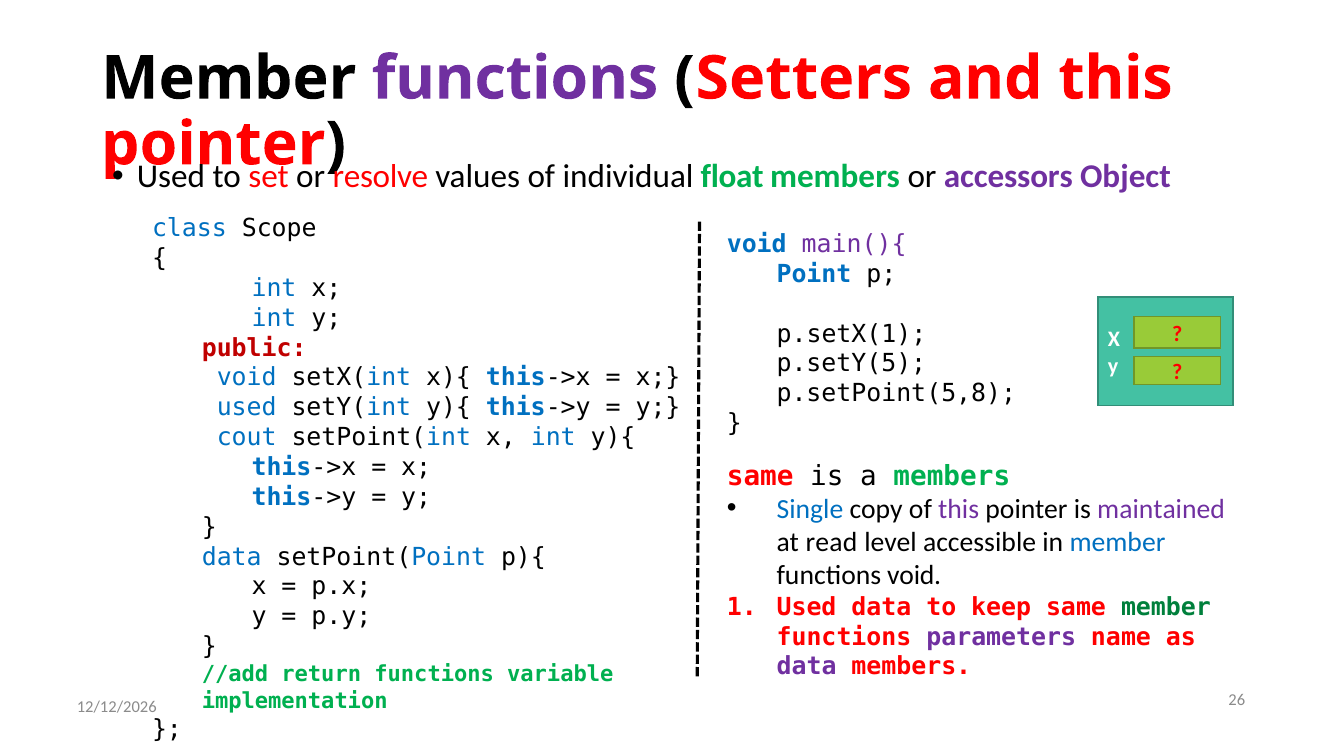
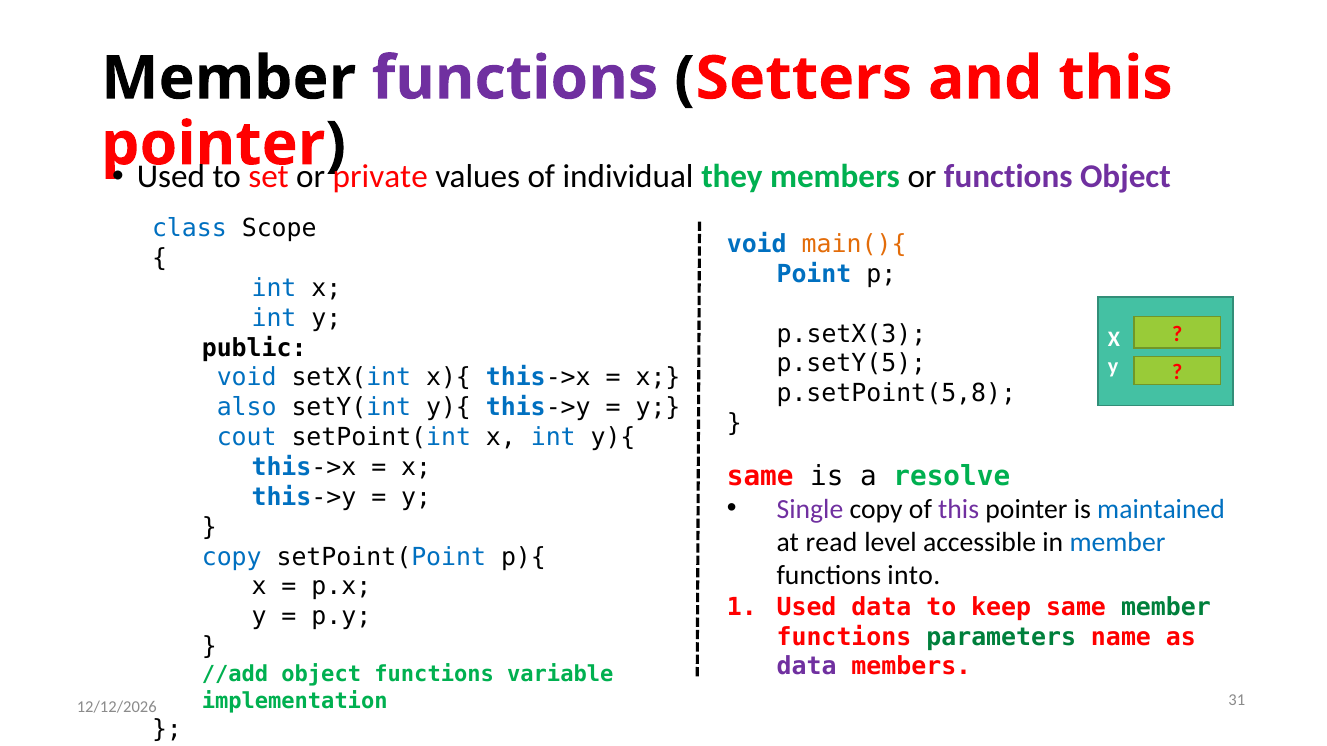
resolve: resolve -> private
float: float -> they
or accessors: accessors -> functions
main(){ colour: purple -> orange
p.setX(1: p.setX(1 -> p.setX(3
public colour: red -> black
used at (247, 408): used -> also
a members: members -> resolve
Single colour: blue -> purple
maintained colour: purple -> blue
data at (232, 557): data -> copy
functions void: void -> into
parameters colour: purple -> green
//add return: return -> object
26: 26 -> 31
